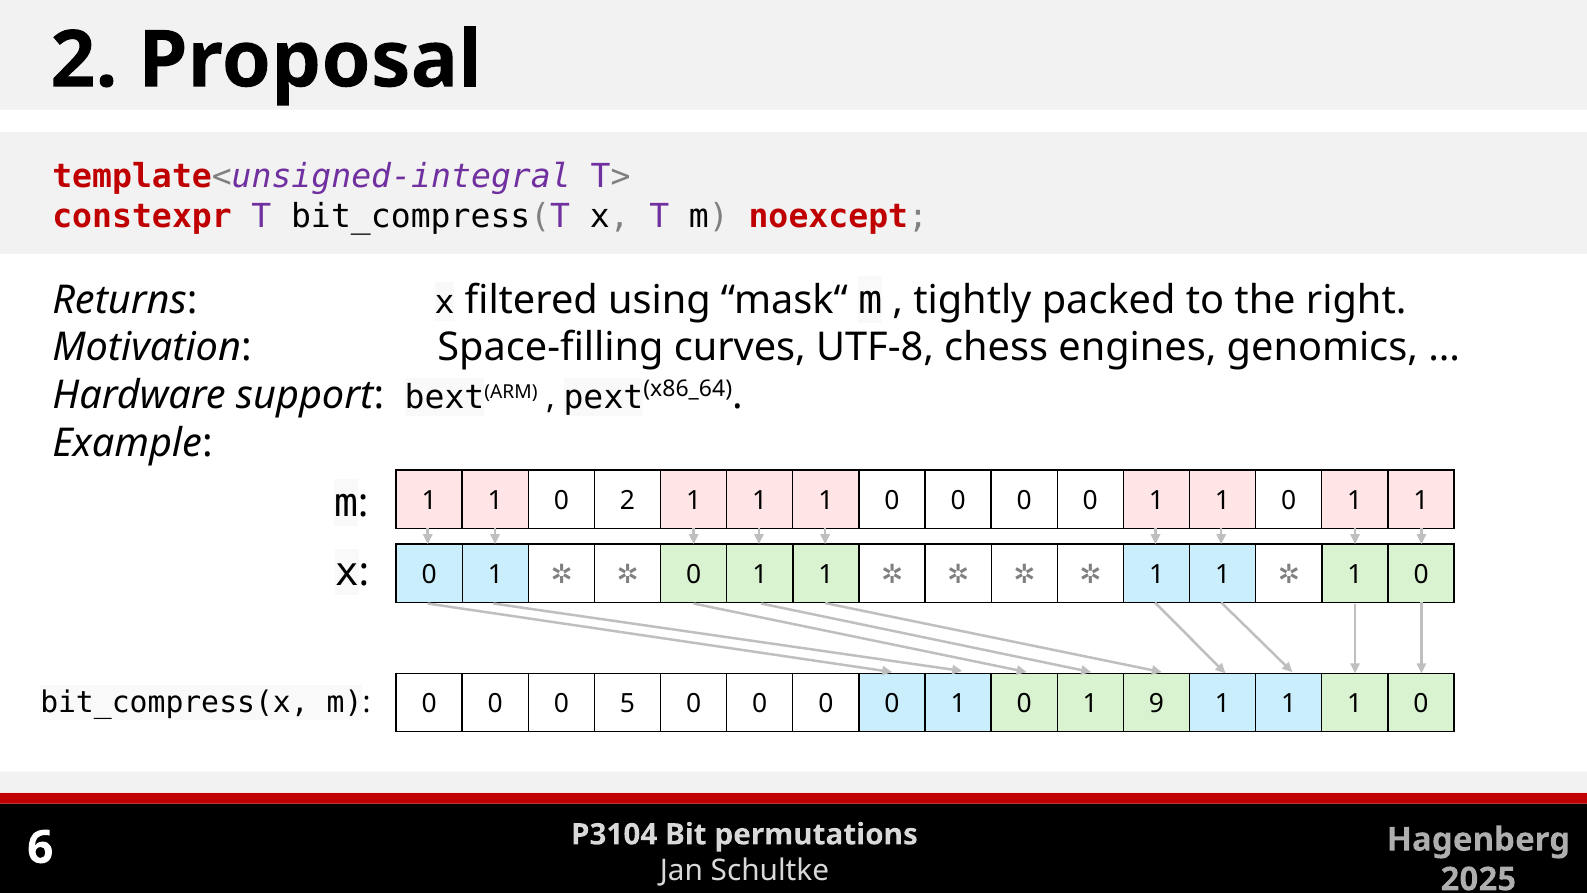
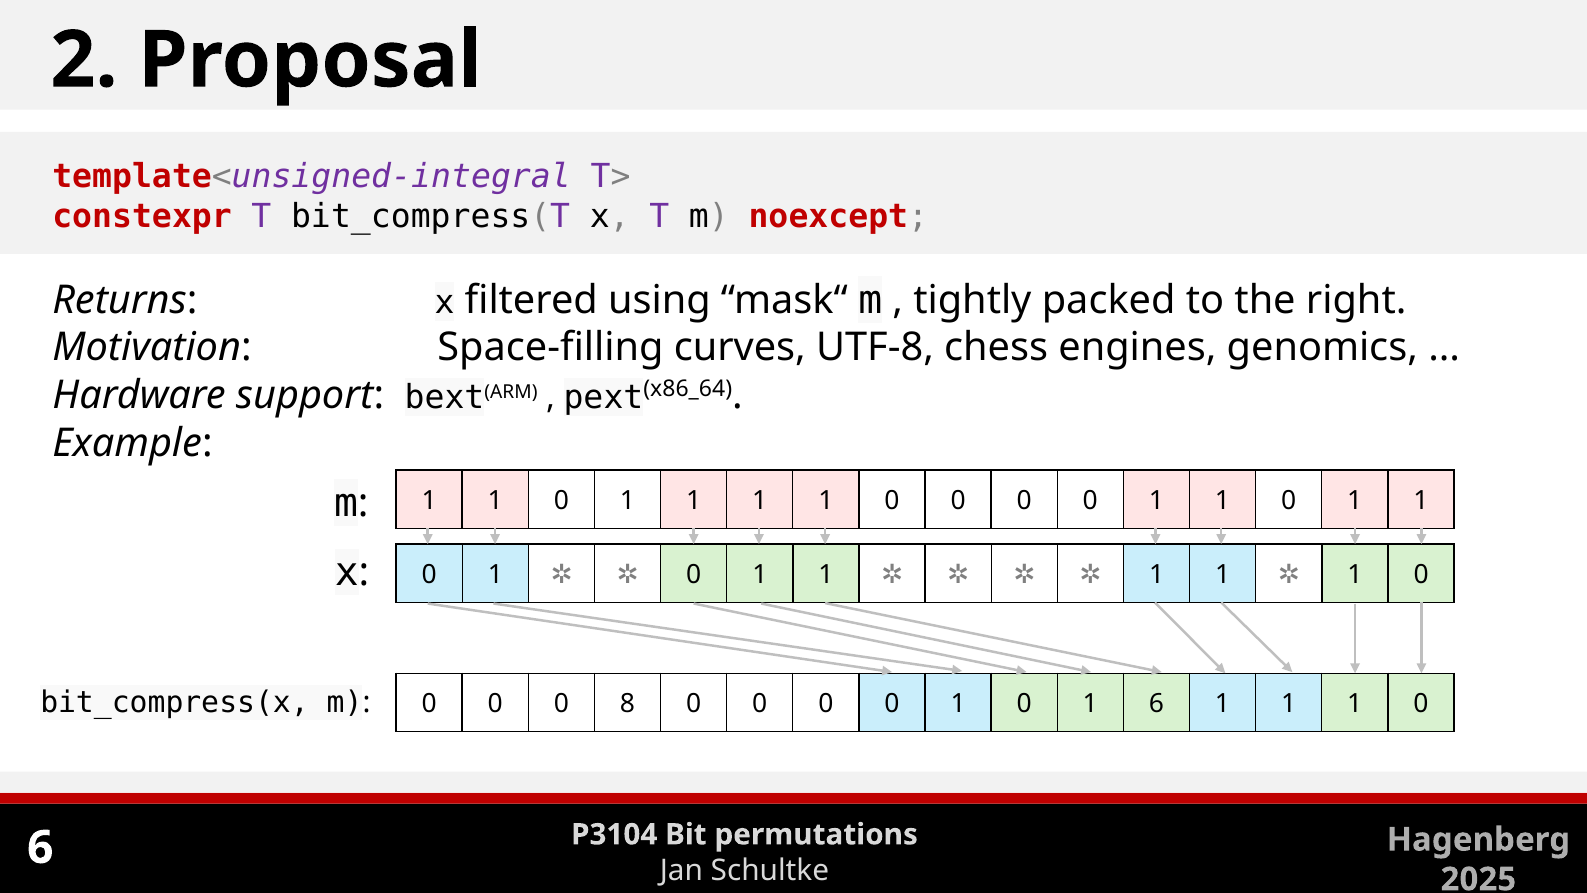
2 at (627, 501): 2 -> 1
5: 5 -> 8
1 9: 9 -> 6
